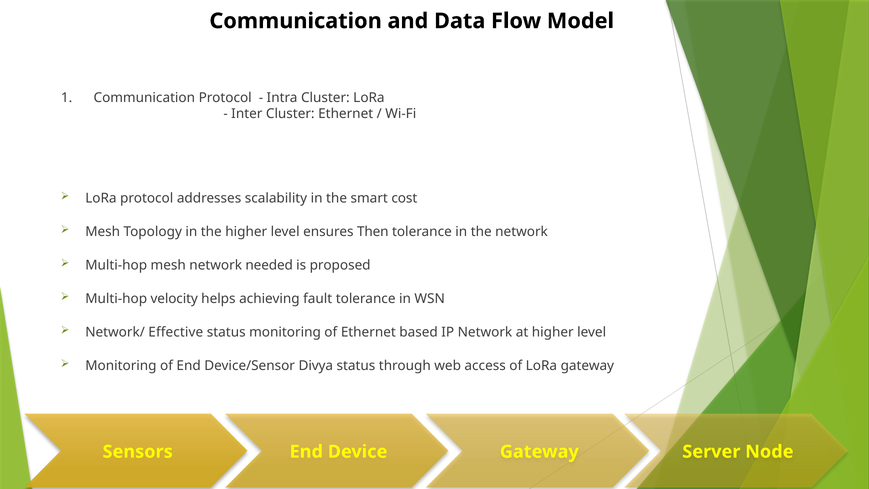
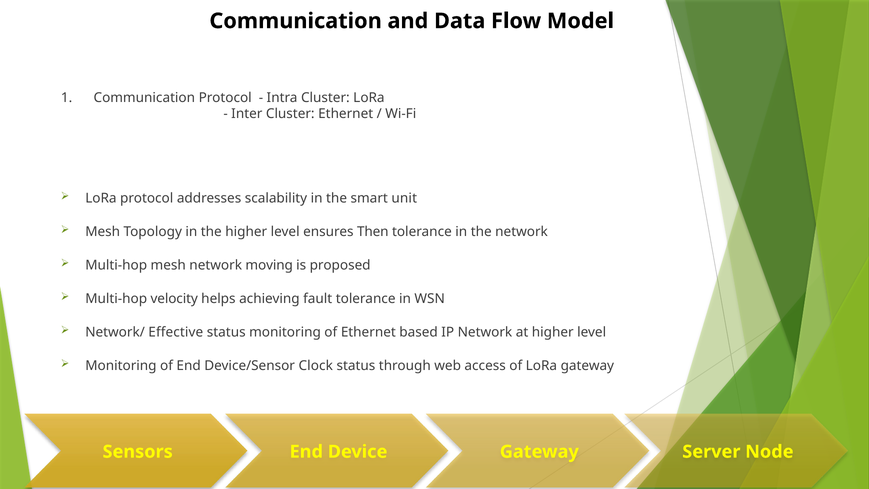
cost: cost -> unit
needed: needed -> moving
Divya: Divya -> Clock
